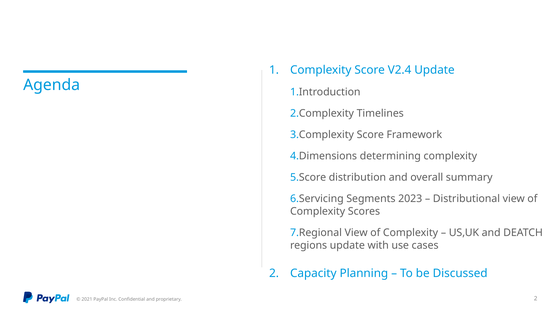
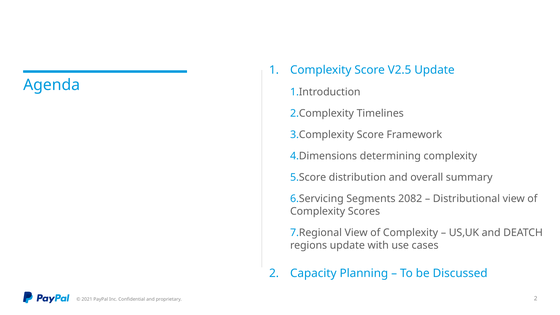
V2.4: V2.4 -> V2.5
2023: 2023 -> 2082
